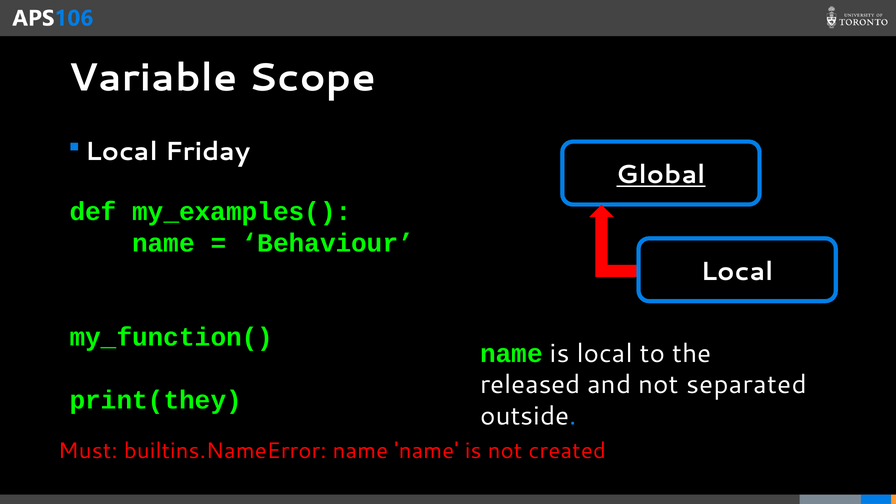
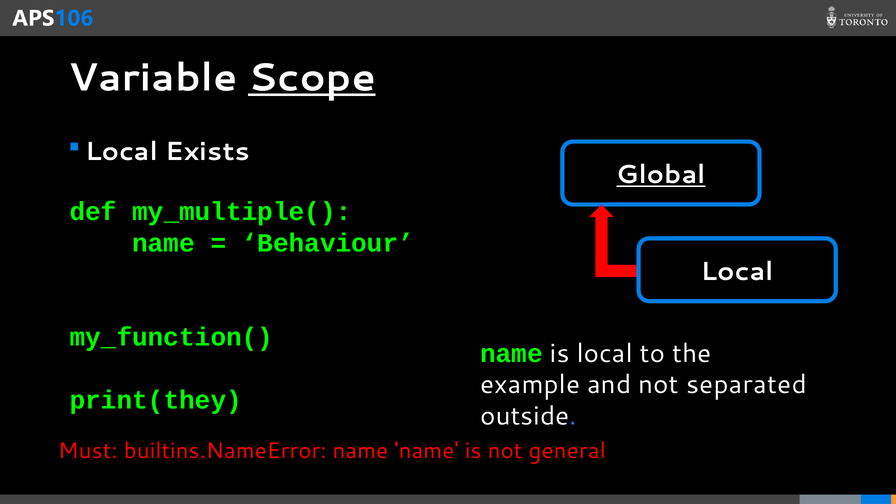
Scope underline: none -> present
Friday: Friday -> Exists
my_examples(: my_examples( -> my_multiple(
released: released -> example
created: created -> general
